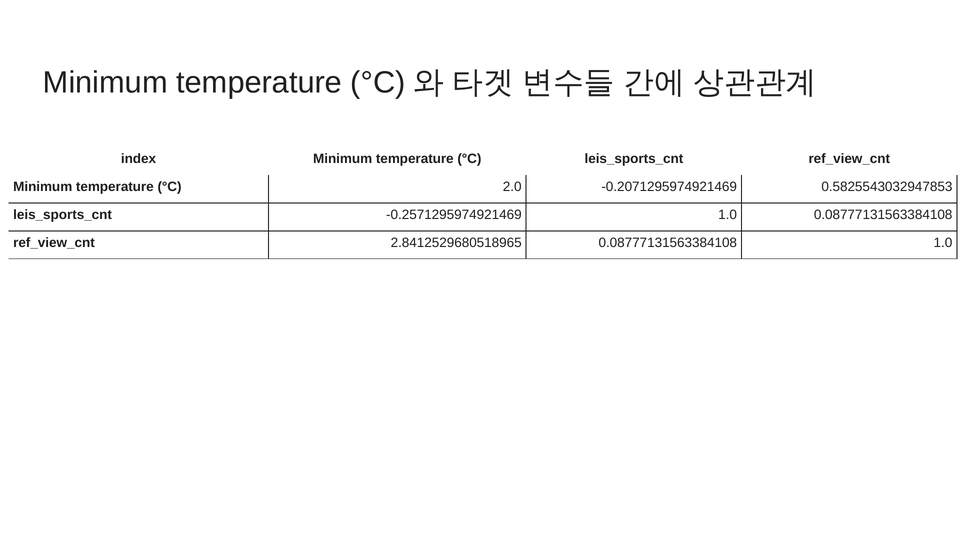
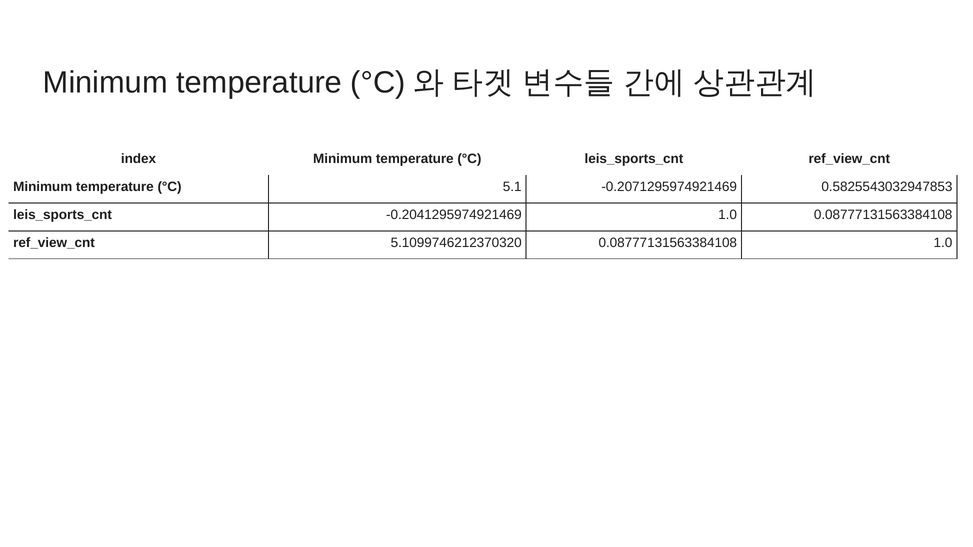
2.0: 2.0 -> 5.1
-0.2571295974921469: -0.2571295974921469 -> -0.2041295974921469
2.8412529680518965: 2.8412529680518965 -> 5.1099746212370320
